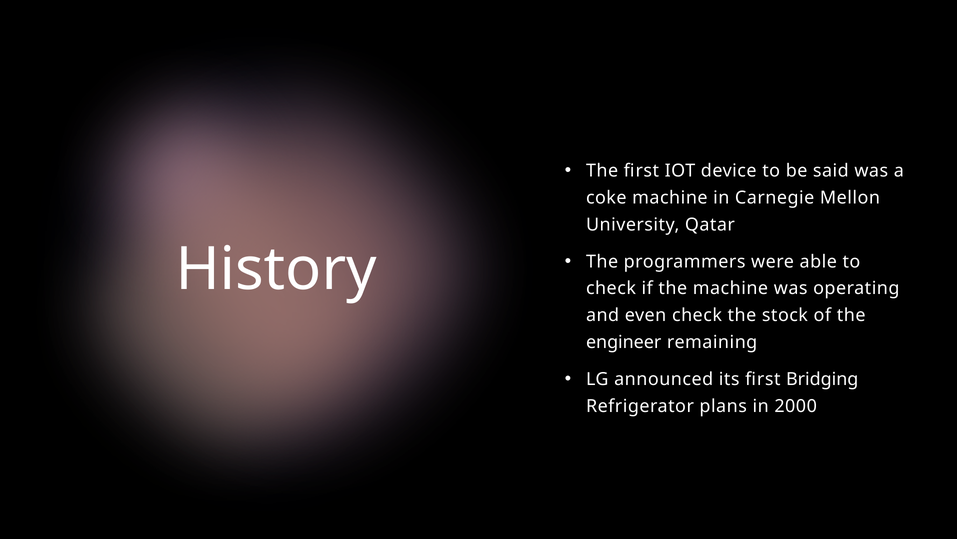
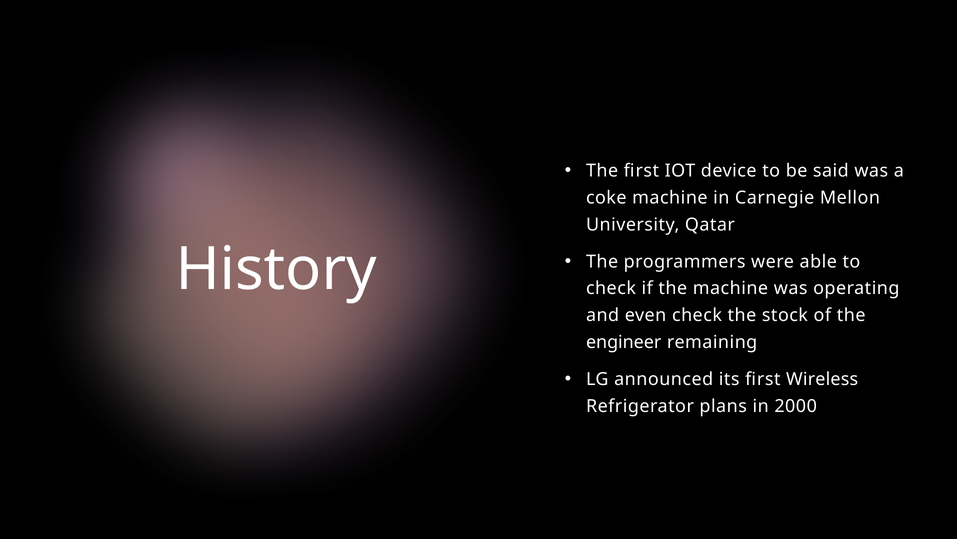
Bridging: Bridging -> Wireless
